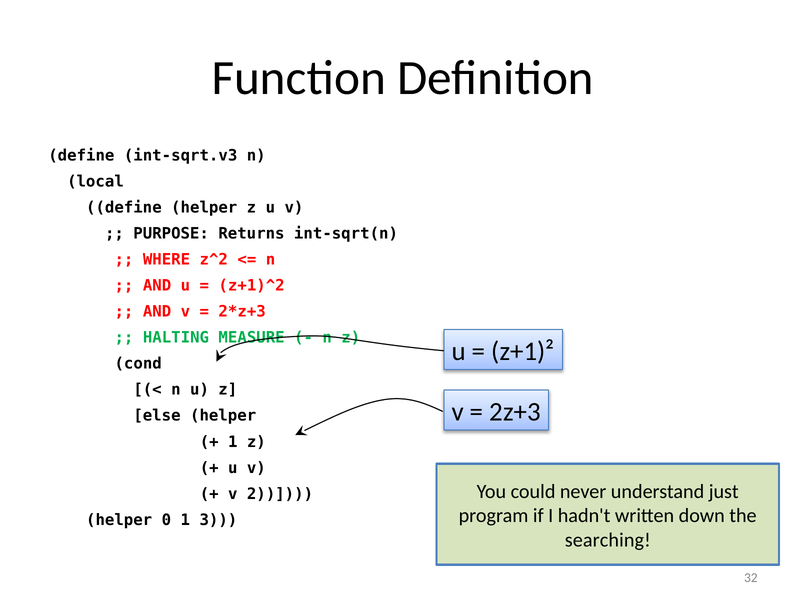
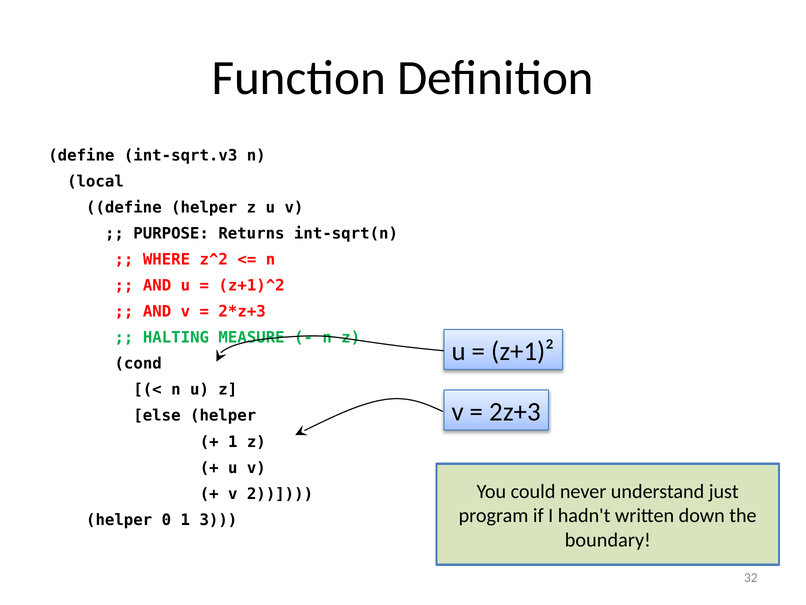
searching: searching -> boundary
